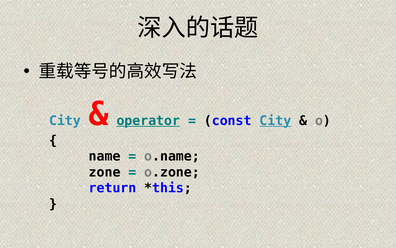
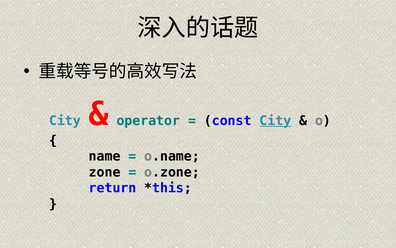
operator underline: present -> none
